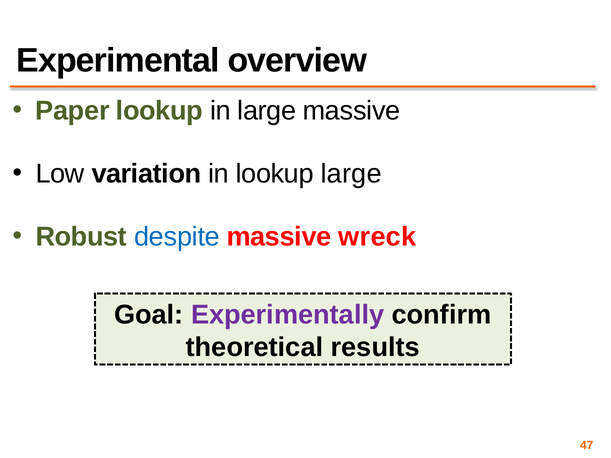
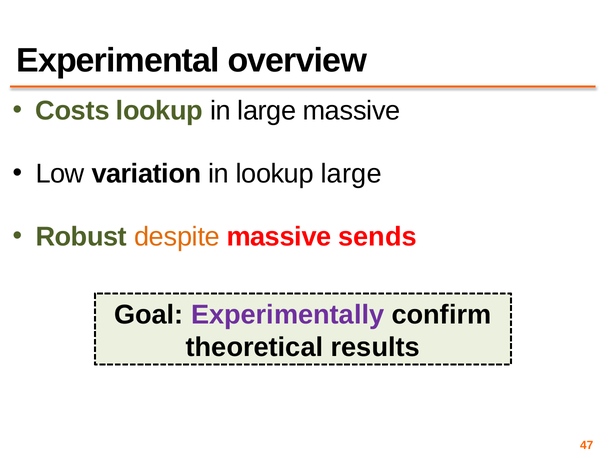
Paper: Paper -> Costs
despite colour: blue -> orange
wreck: wreck -> sends
